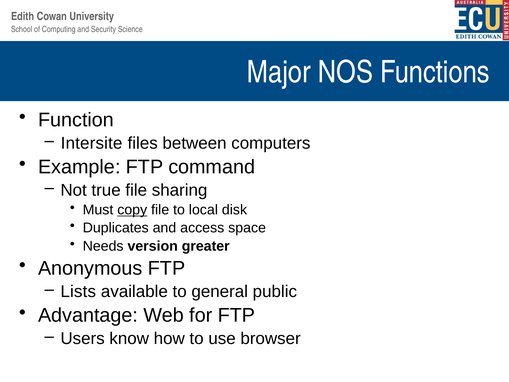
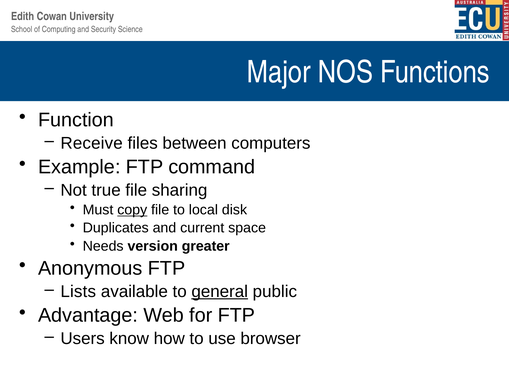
Intersite: Intersite -> Receive
access: access -> current
general underline: none -> present
